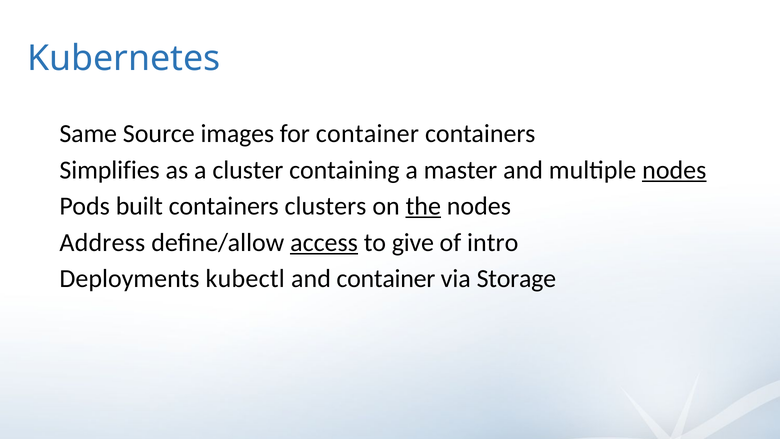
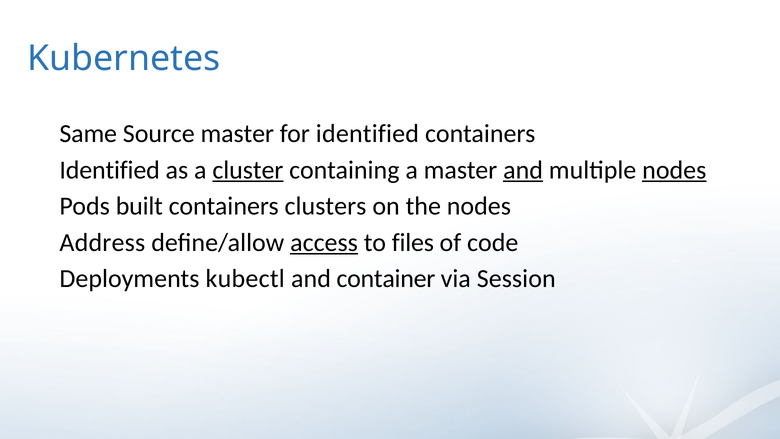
Source images: images -> master
for container: container -> identified
Simplifies at (110, 170): Simplifies -> Identified
cluster underline: none -> present
and at (523, 170) underline: none -> present
the underline: present -> none
give: give -> files
intro: intro -> code
Storage: Storage -> Session
